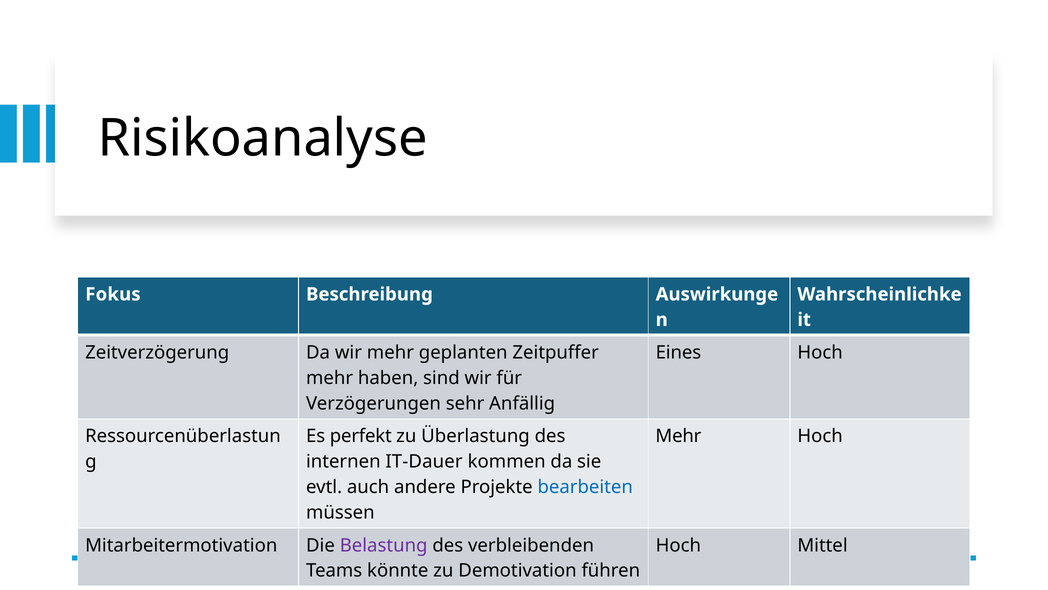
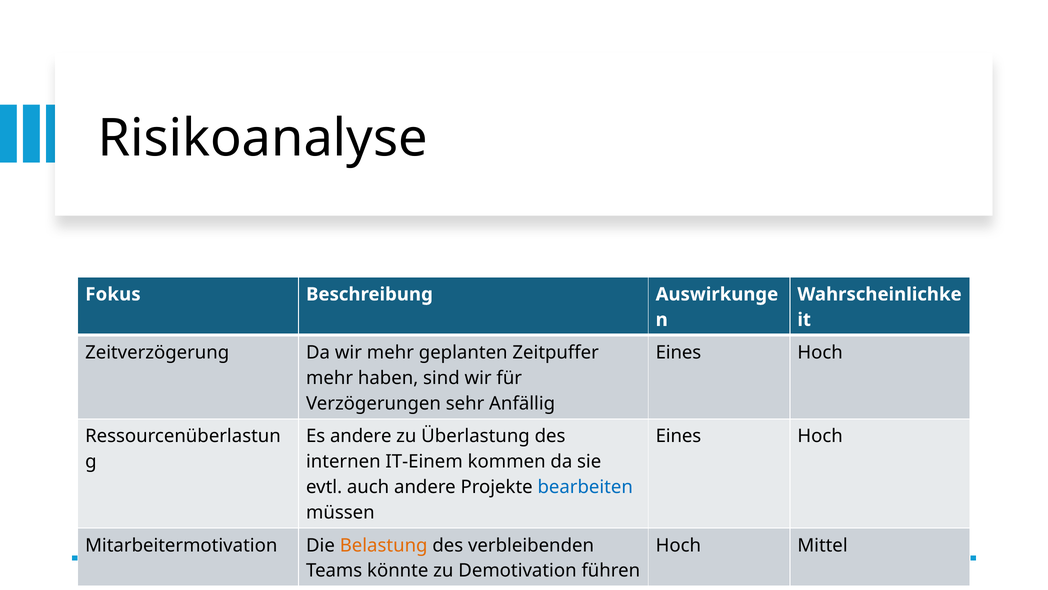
Es perfekt: perfekt -> andere
Mehr at (678, 436): Mehr -> Eines
IT-Dauer: IT-Dauer -> IT-Einem
Belastung colour: purple -> orange
